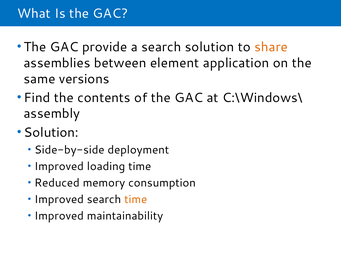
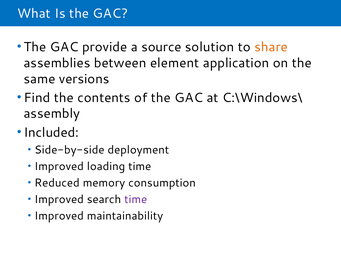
a search: search -> source
Solution at (51, 132): Solution -> Included
time at (136, 199) colour: orange -> purple
